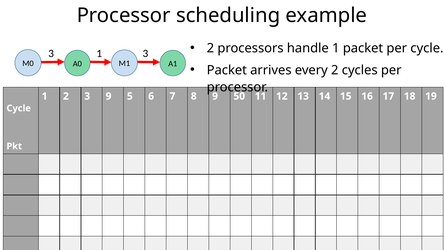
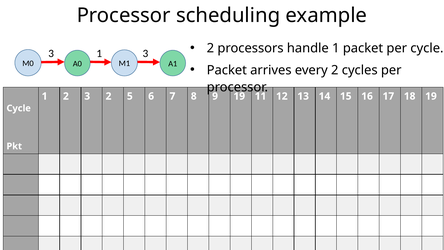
3 9: 9 -> 2
9 50: 50 -> 19
